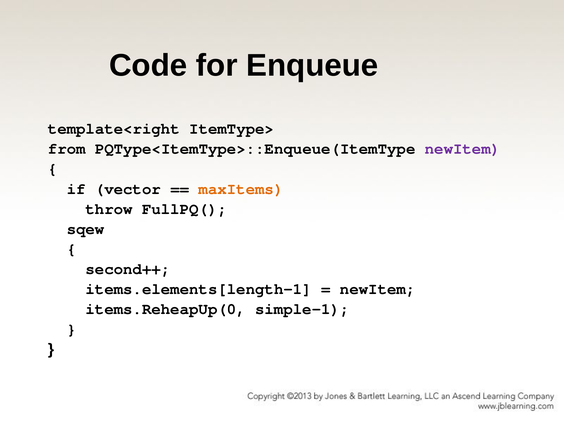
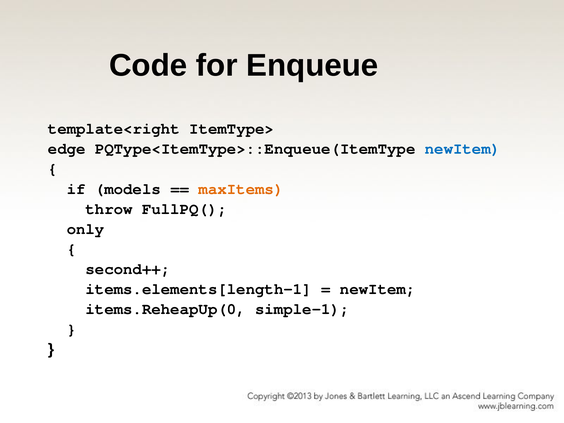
from: from -> edge
newItem at (463, 149) colour: purple -> blue
vector: vector -> models
sqew: sqew -> only
